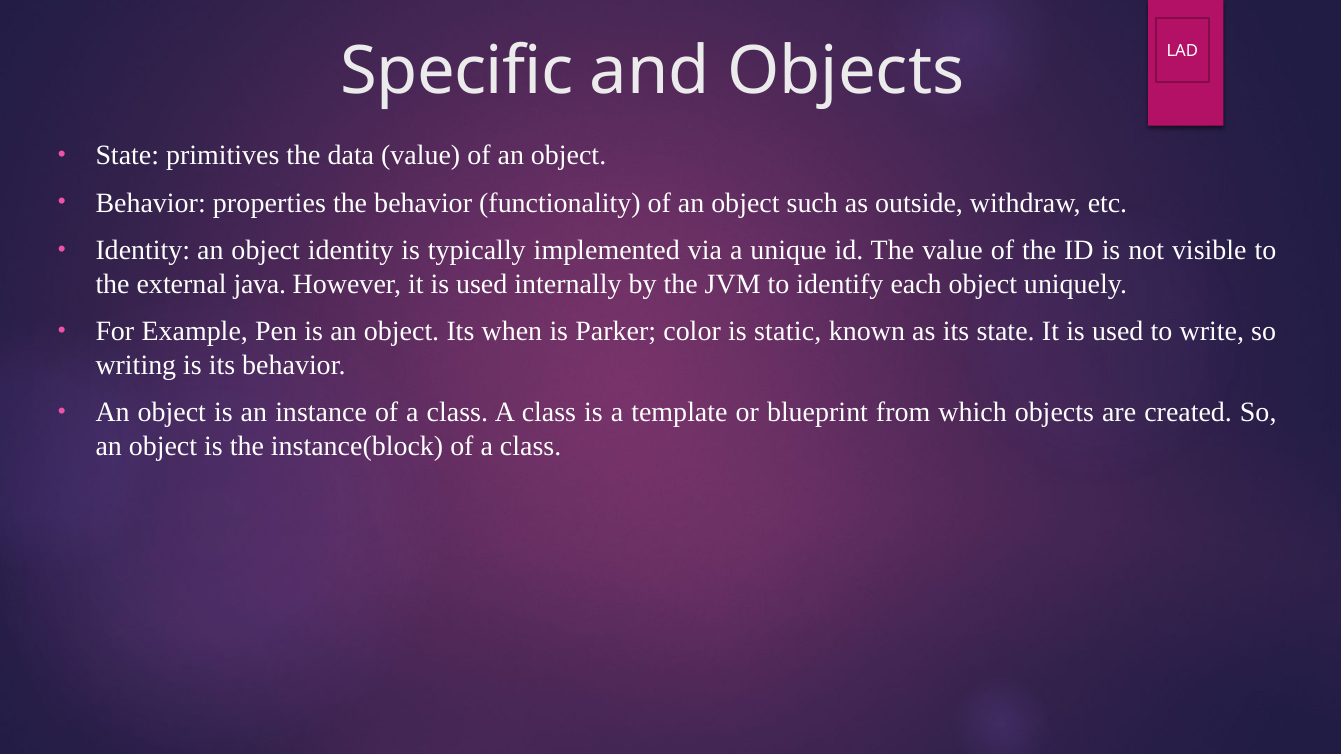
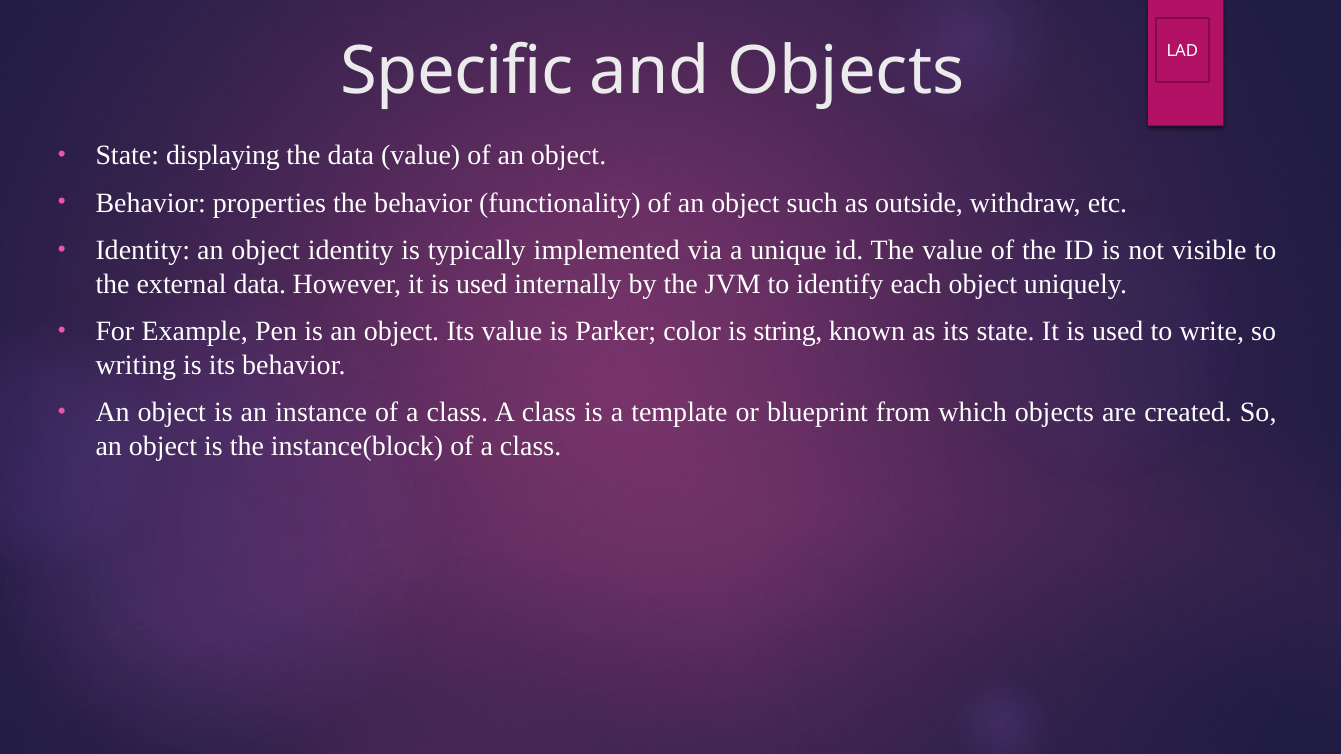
primitives: primitives -> displaying
external java: java -> data
Its when: when -> value
static: static -> string
